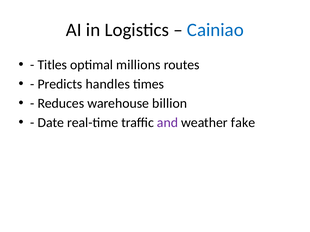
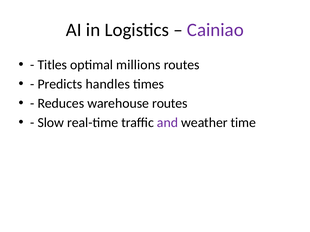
Cainiao colour: blue -> purple
warehouse billion: billion -> routes
Date: Date -> Slow
fake: fake -> time
